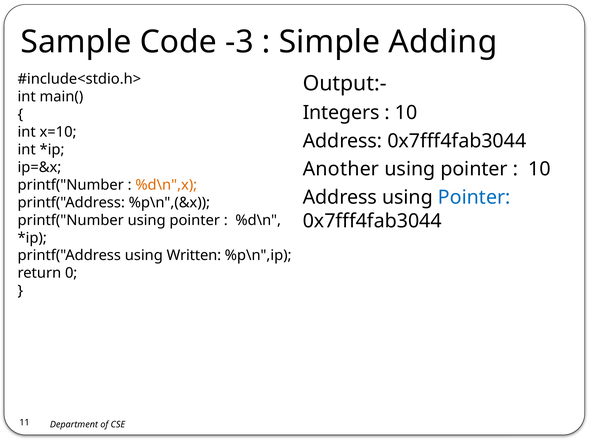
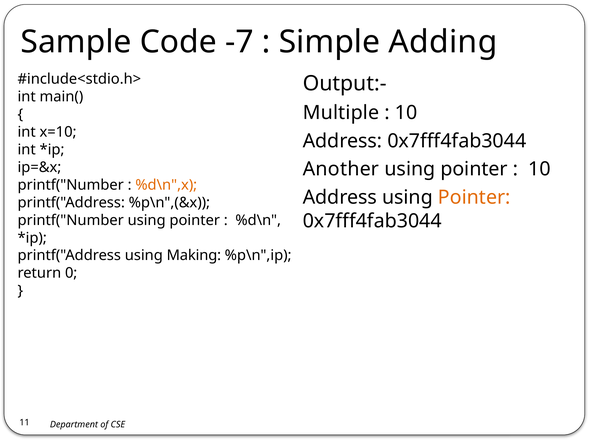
-3: -3 -> -7
Integers: Integers -> Multiple
Pointer at (474, 198) colour: blue -> orange
Written: Written -> Making
